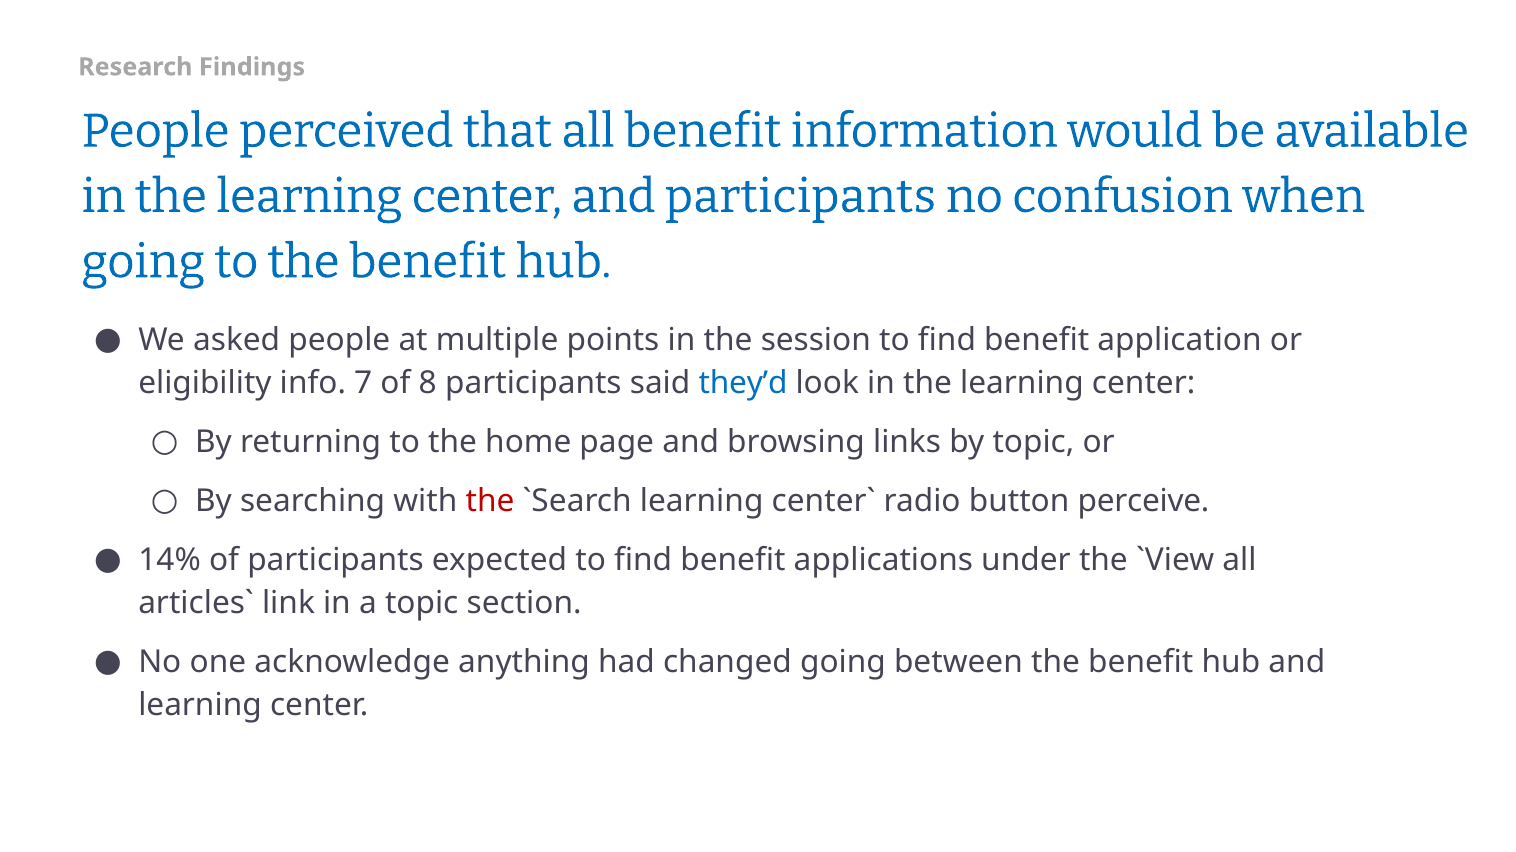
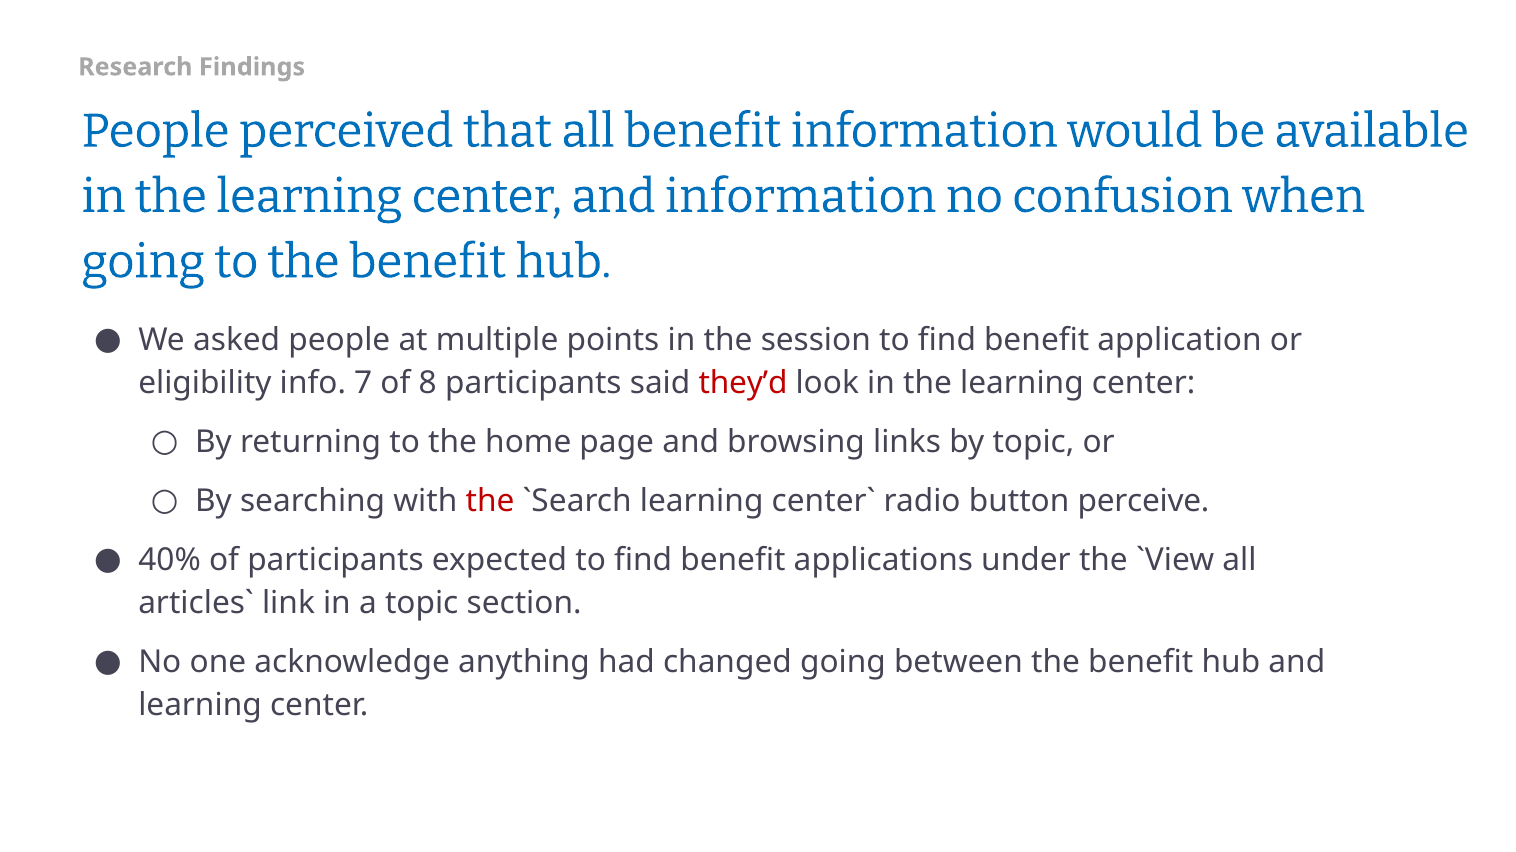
and participants: participants -> information
they’d colour: blue -> red
14%: 14% -> 40%
